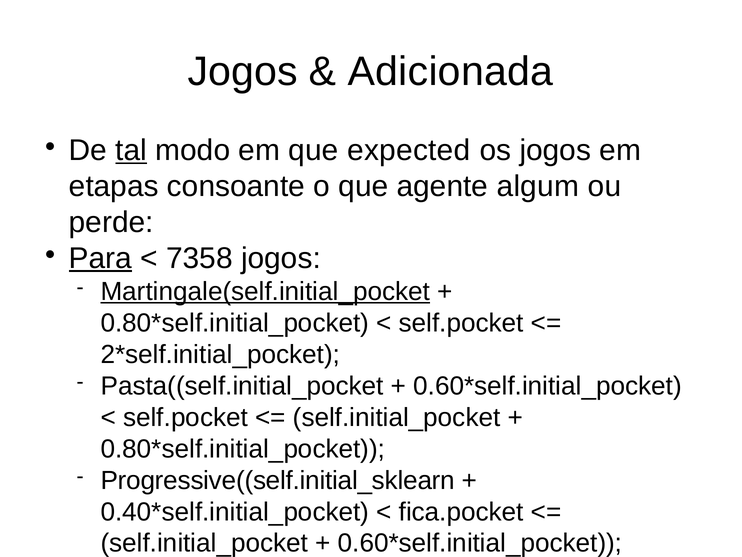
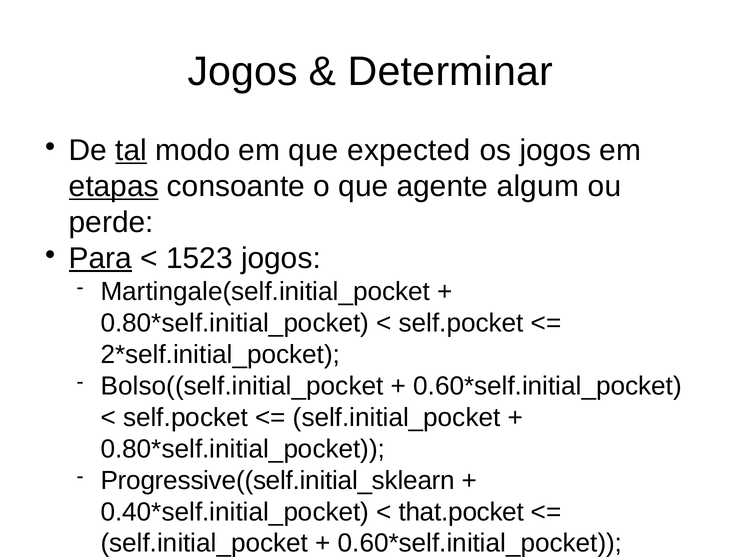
Adicionada: Adicionada -> Determinar
etapas underline: none -> present
7358: 7358 -> 1523
Martingale(self.initial_pocket underline: present -> none
Pasta((self.initial_pocket: Pasta((self.initial_pocket -> Bolso((self.initial_pocket
fica.pocket: fica.pocket -> that.pocket
